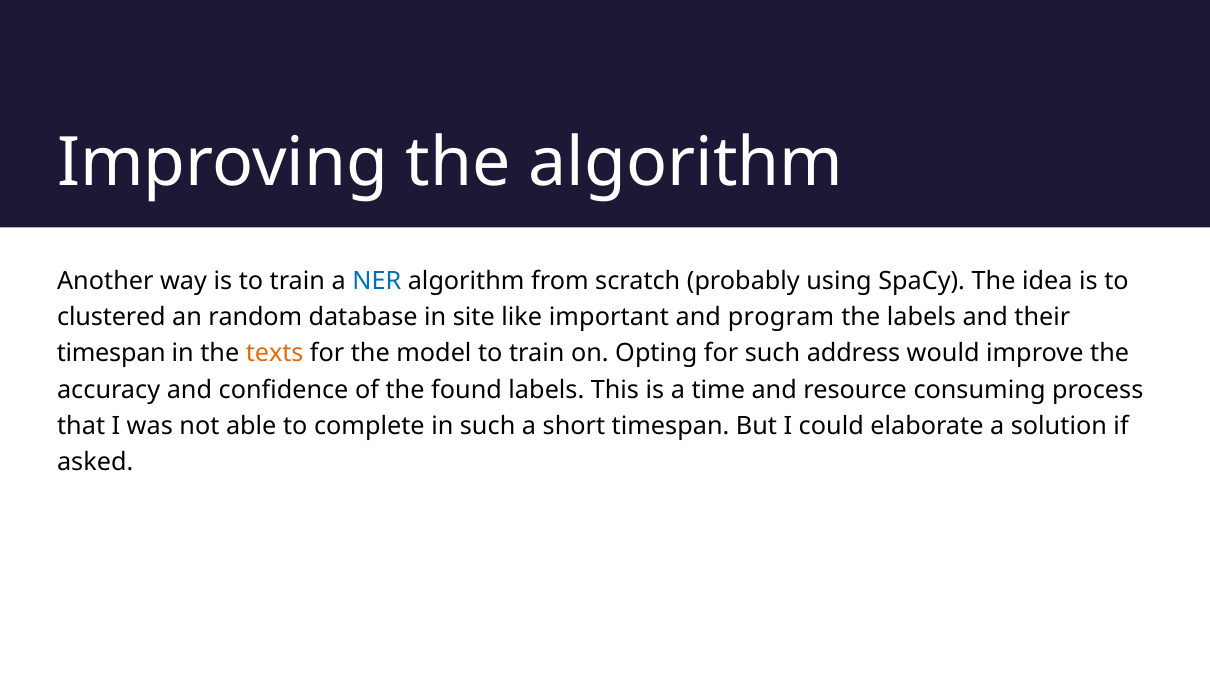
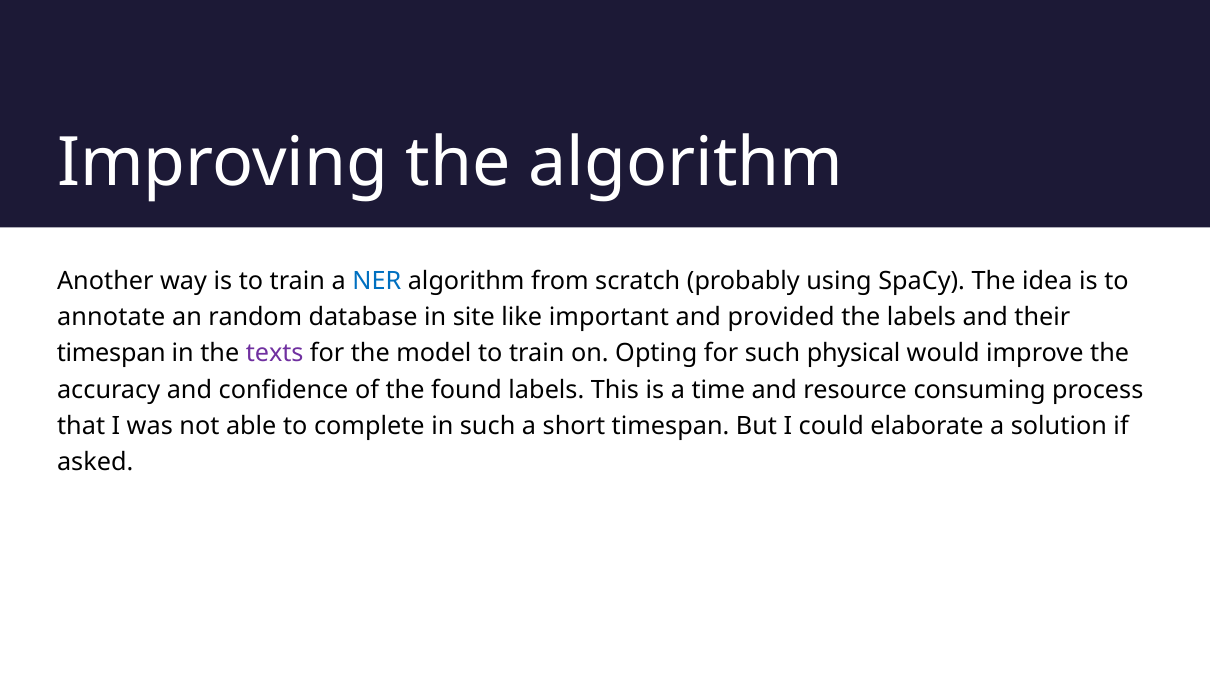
clustered: clustered -> annotate
program: program -> provided
texts colour: orange -> purple
address: address -> physical
